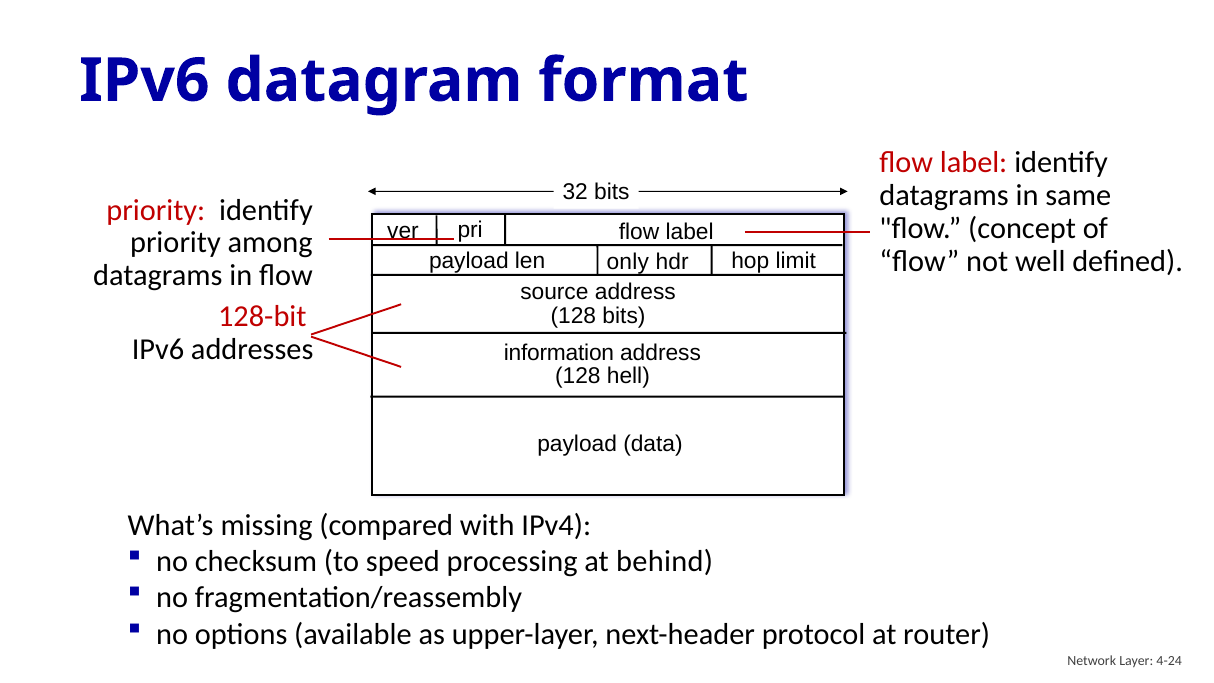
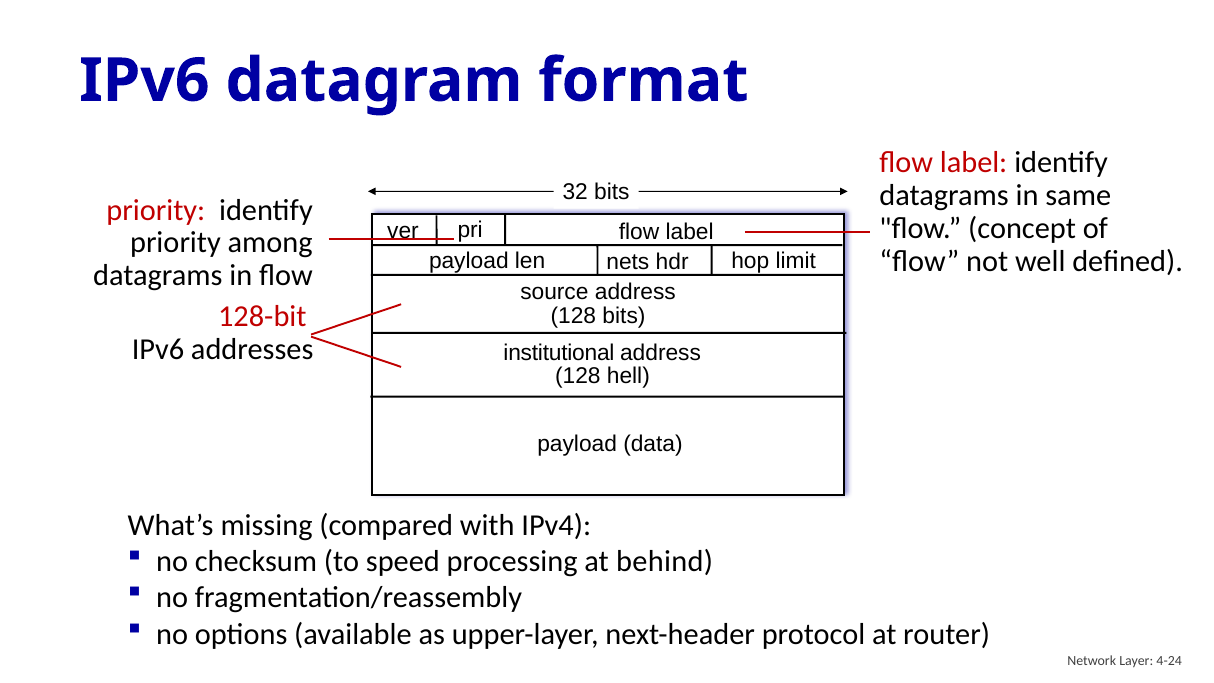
only: only -> nets
information: information -> institutional
